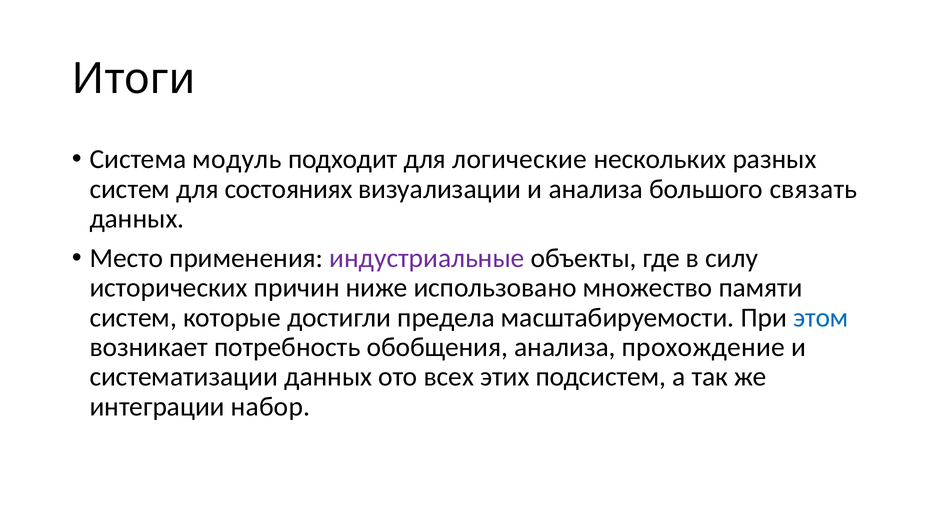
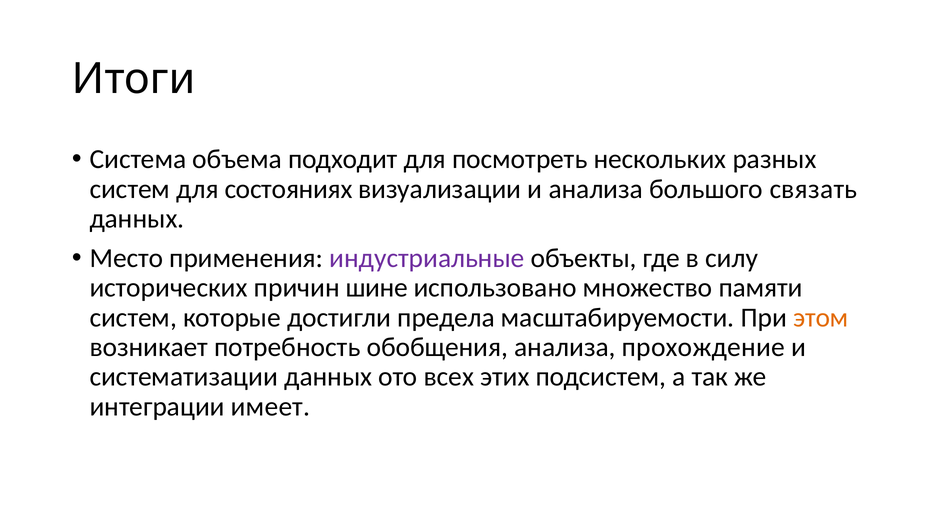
модуль: модуль -> объема
логические: логические -> посмотреть
ниже: ниже -> шине
этом colour: blue -> orange
набор: набор -> имеет
